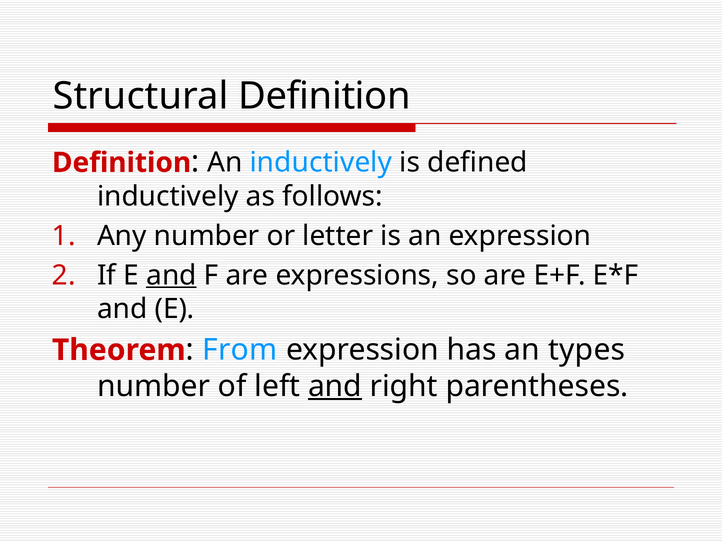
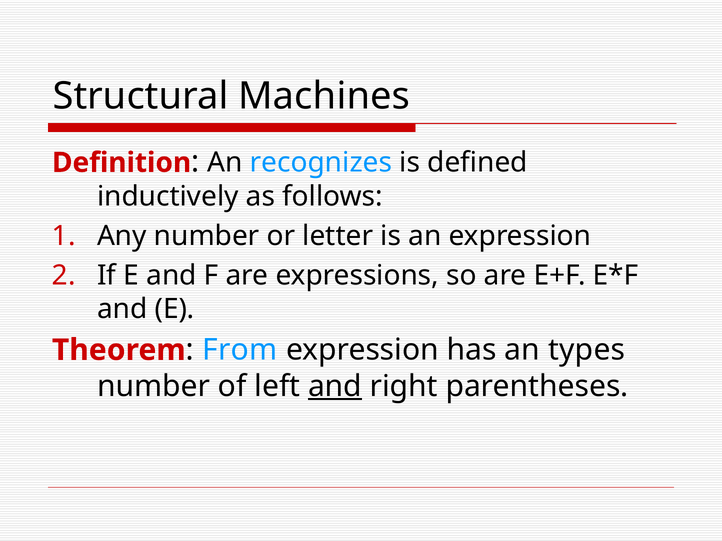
Structural Definition: Definition -> Machines
An inductively: inductively -> recognizes
and at (171, 276) underline: present -> none
